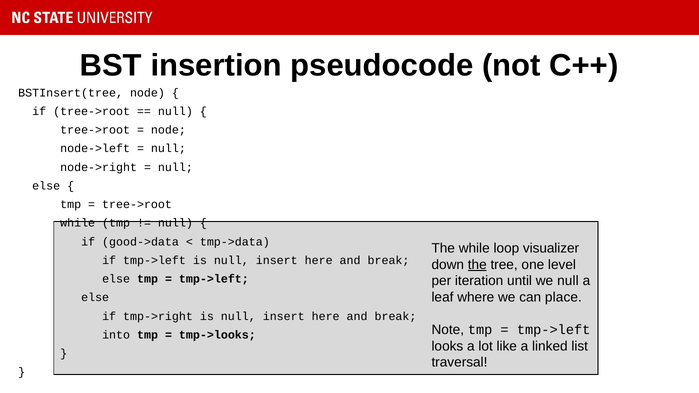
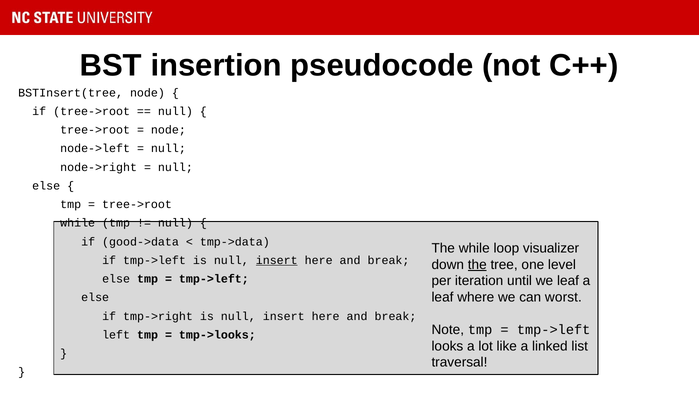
insert at (277, 260) underline: none -> present
we null: null -> leaf
place: place -> worst
into: into -> left
